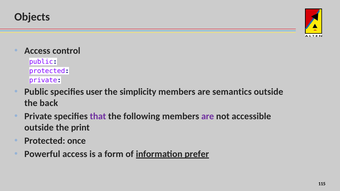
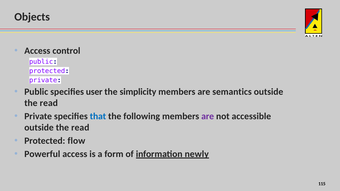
back at (49, 103): back -> read
that colour: purple -> blue
print at (80, 128): print -> read
once: once -> flow
prefer: prefer -> newly
